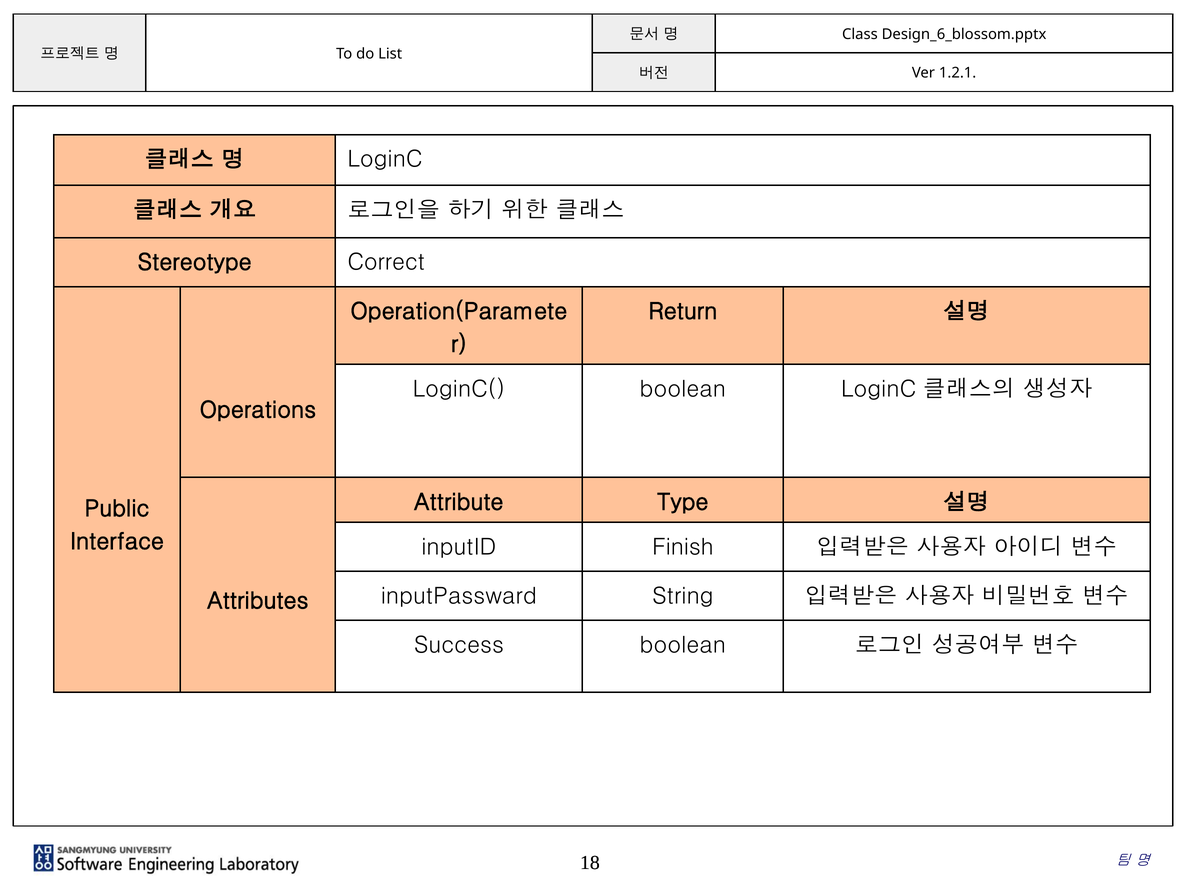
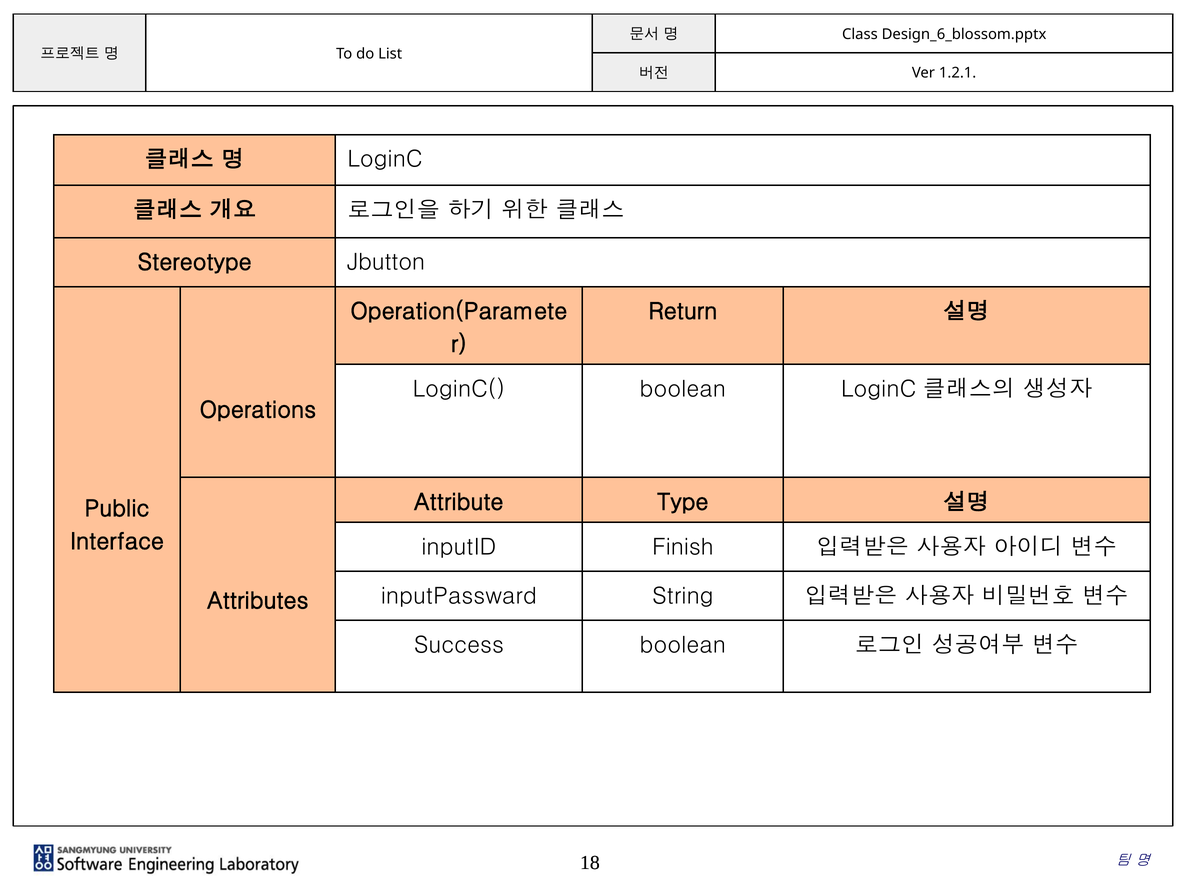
Correct: Correct -> Jbutton
